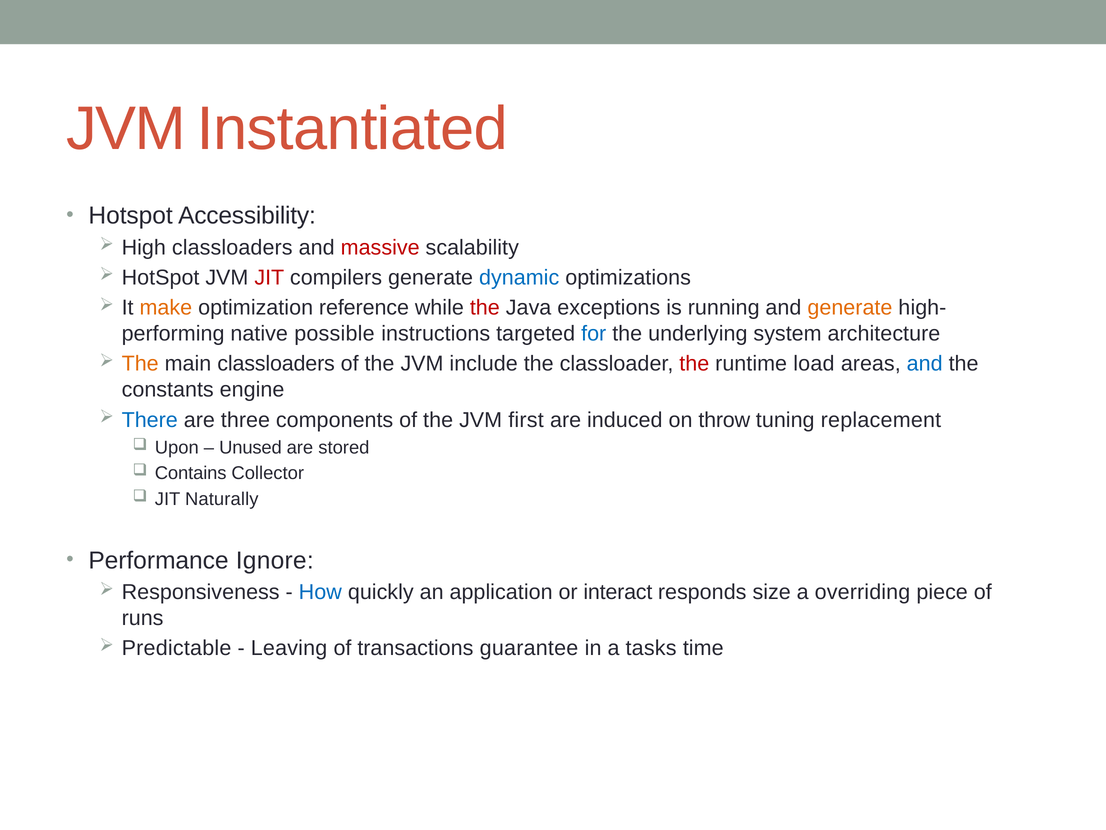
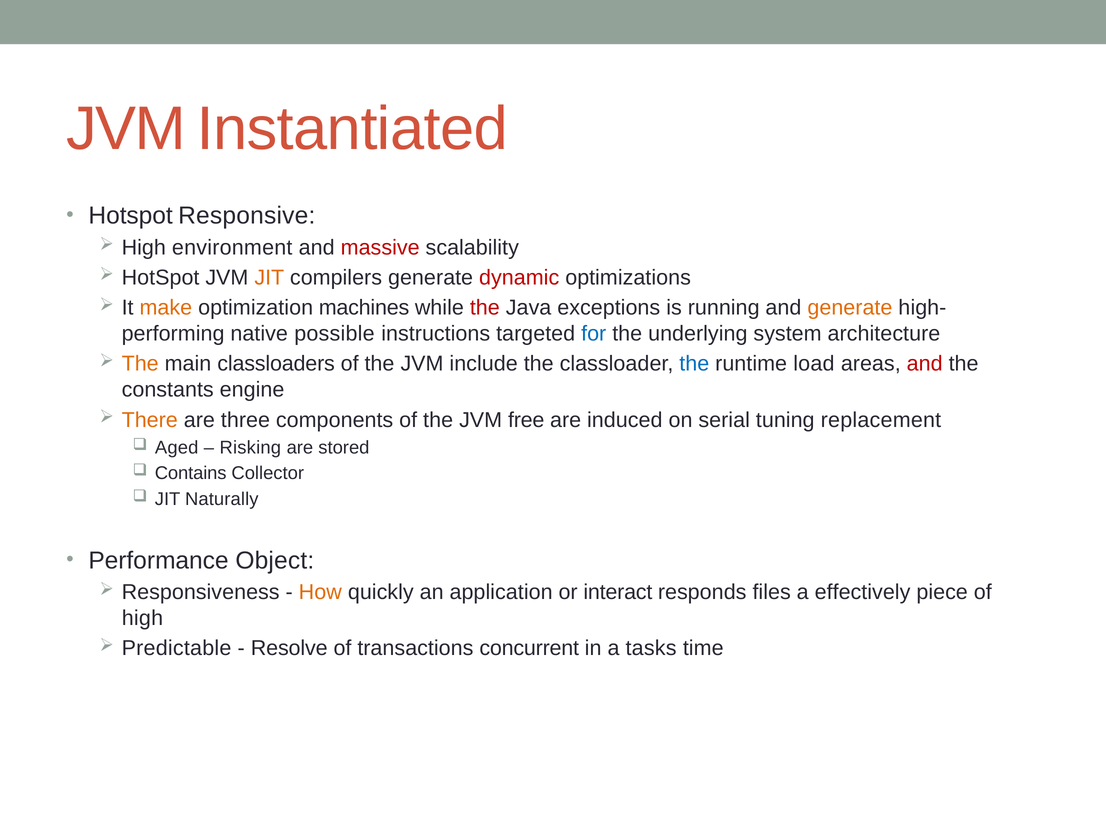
Accessibility: Accessibility -> Responsive
High classloaders: classloaders -> environment
JIT at (269, 277) colour: red -> orange
dynamic colour: blue -> red
reference: reference -> machines
the at (694, 364) colour: red -> blue
and at (925, 364) colour: blue -> red
There colour: blue -> orange
first: first -> free
throw: throw -> serial
Upon: Upon -> Aged
Unused: Unused -> Risking
Ignore: Ignore -> Object
How colour: blue -> orange
size: size -> files
overriding: overriding -> effectively
runs at (143, 618): runs -> high
Leaving: Leaving -> Resolve
guarantee: guarantee -> concurrent
